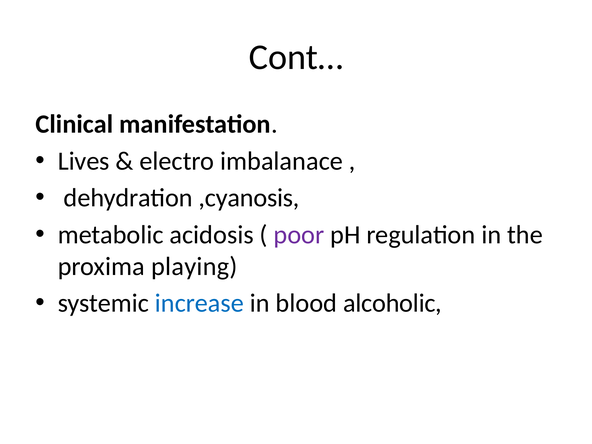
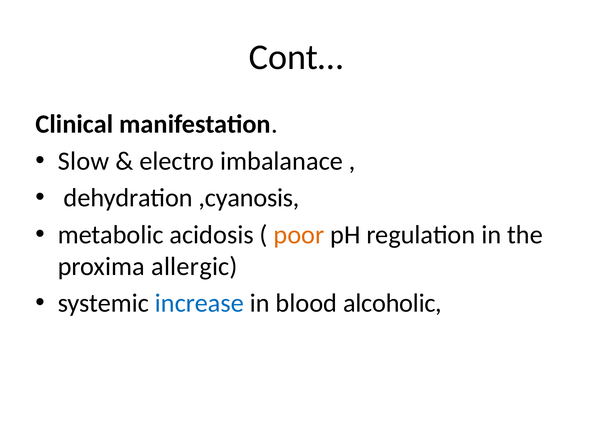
Lives: Lives -> Slow
poor colour: purple -> orange
playing: playing -> allergic
